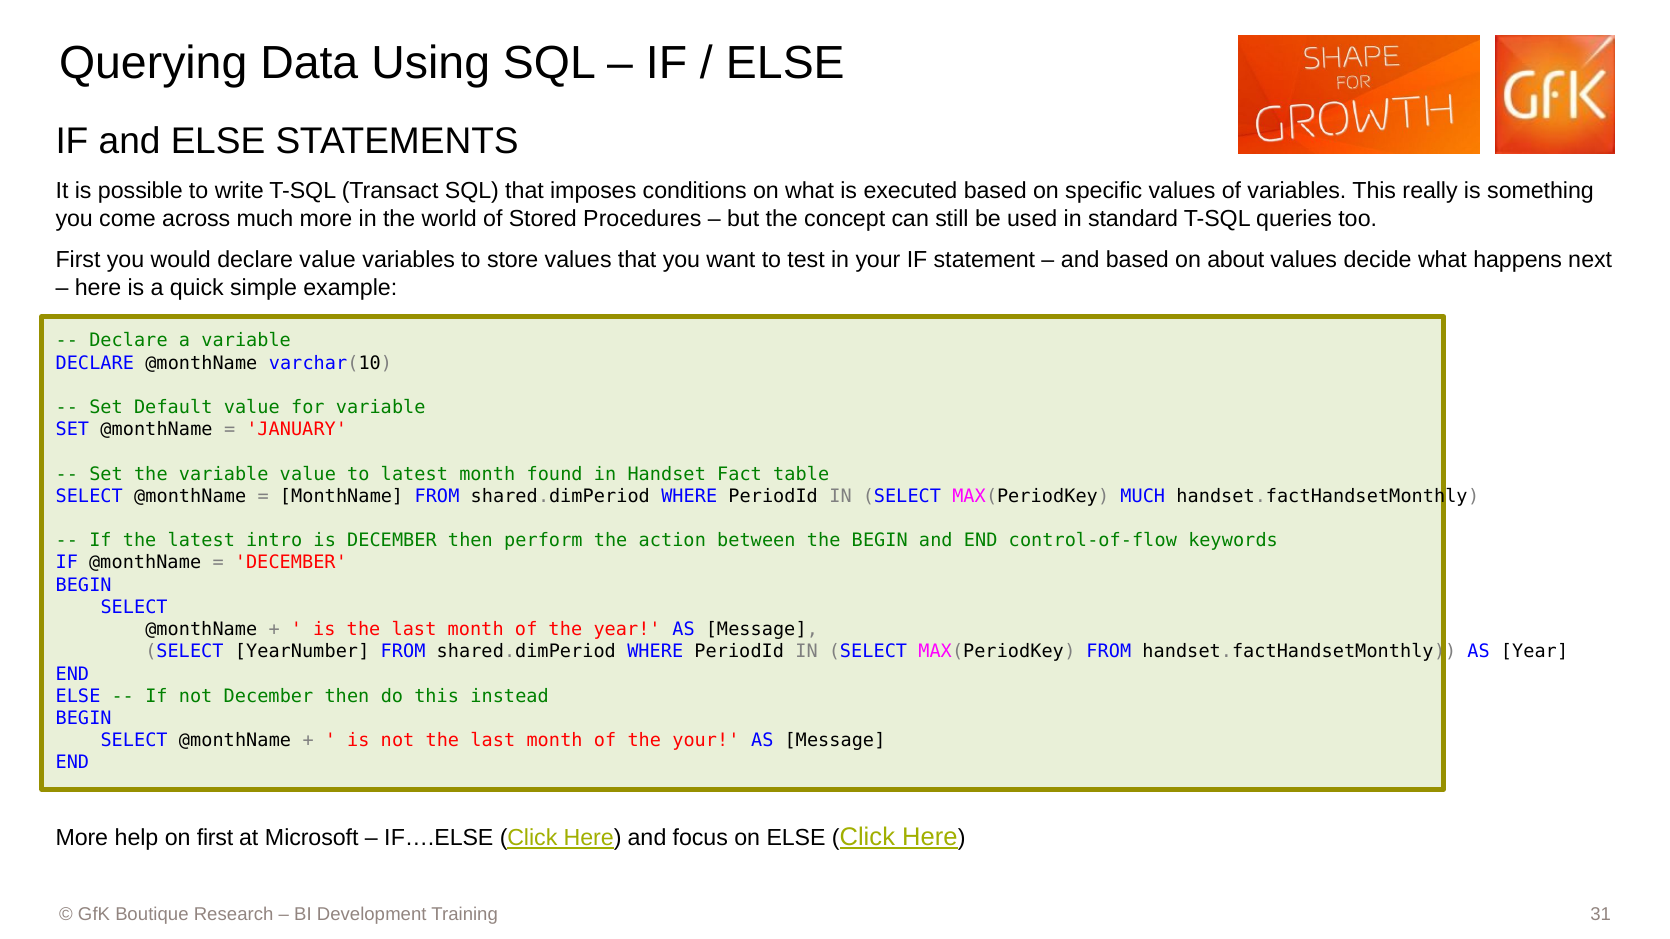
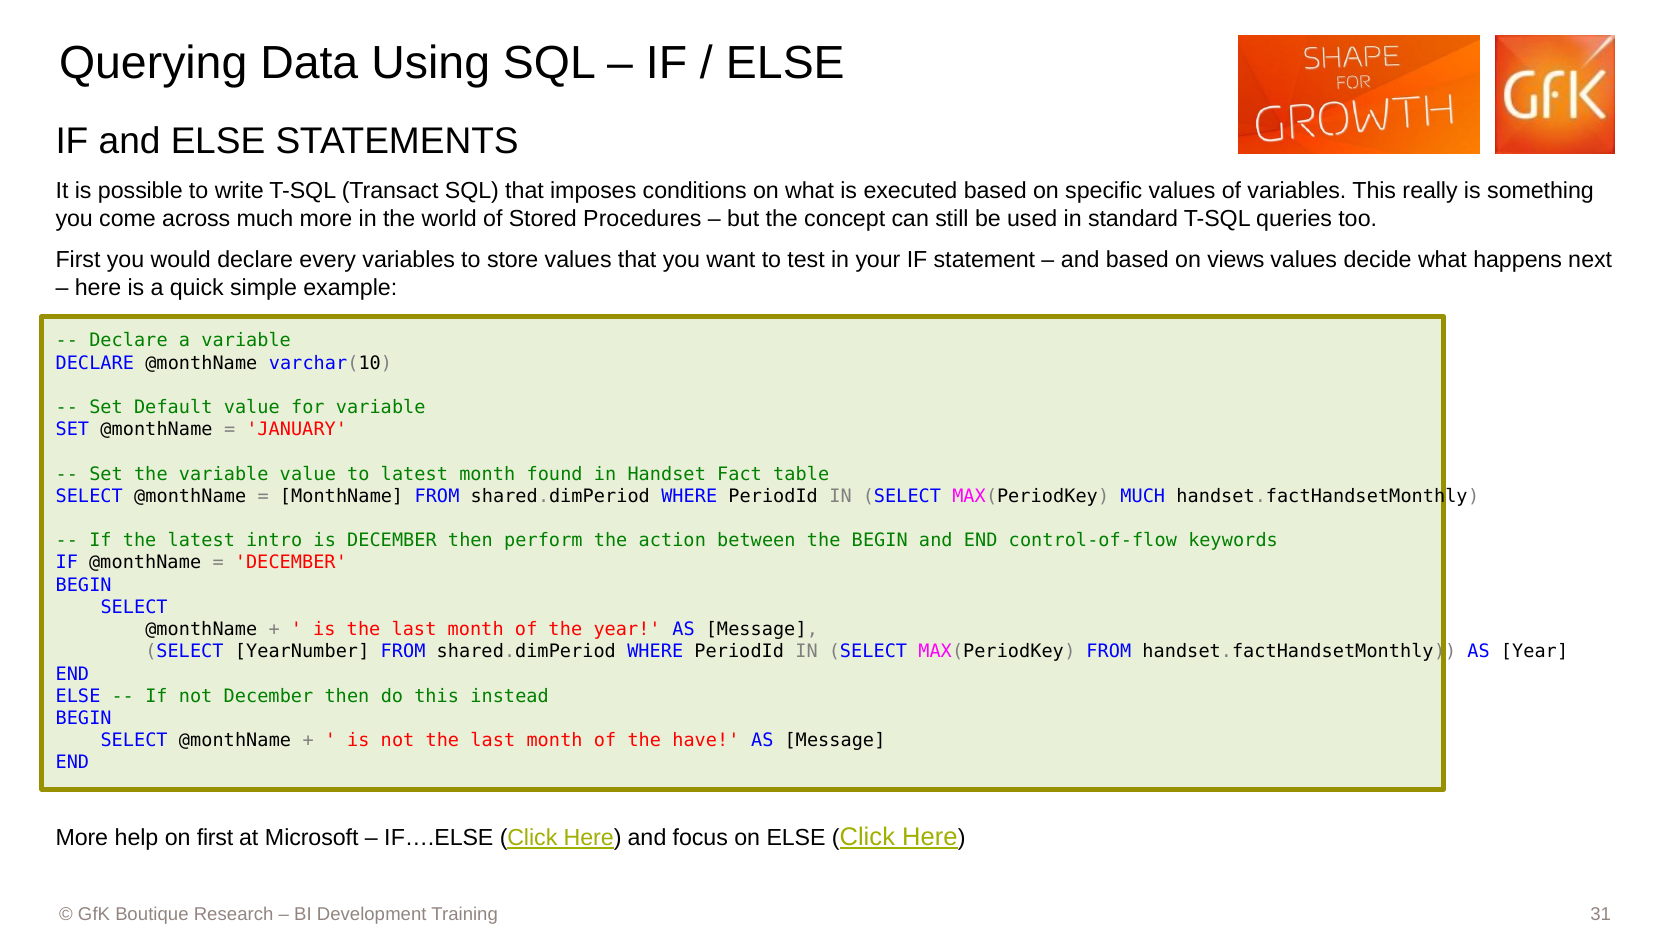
declare value: value -> every
about: about -> views
the your: your -> have
